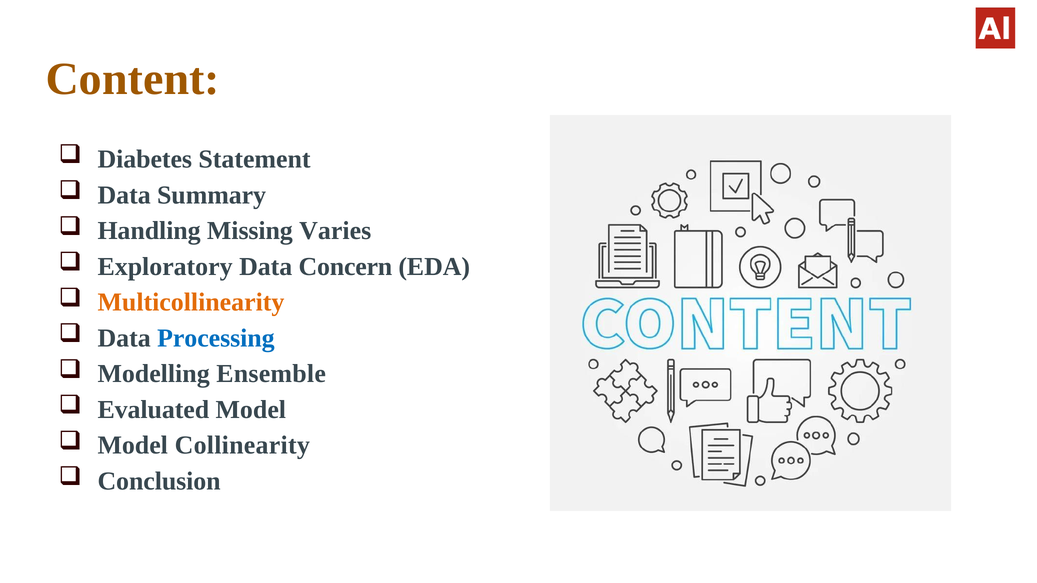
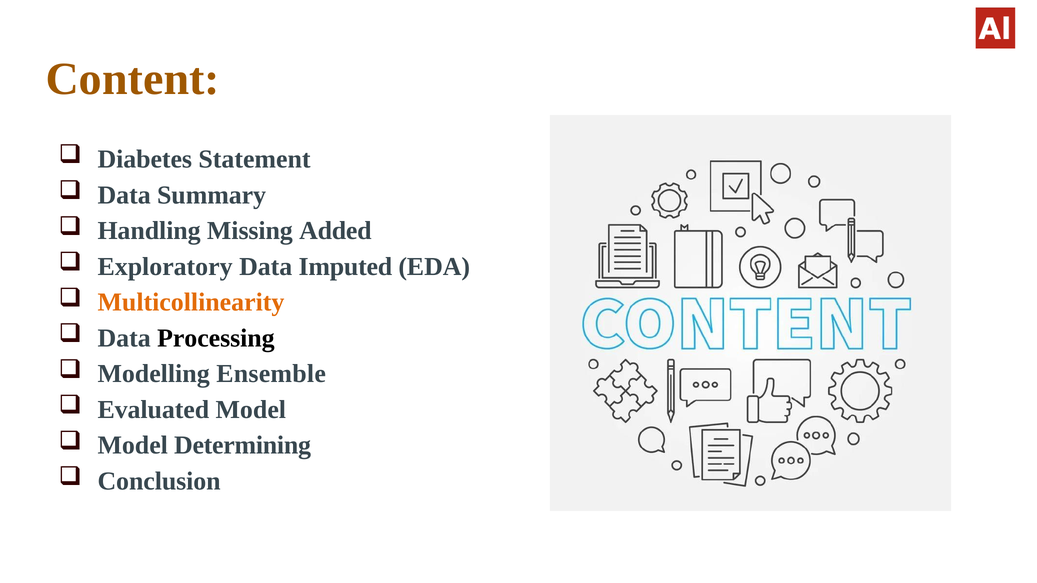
Varies: Varies -> Added
Concern: Concern -> Imputed
Processing colour: blue -> black
Collinearity: Collinearity -> Determining
